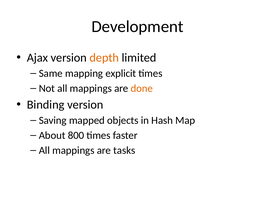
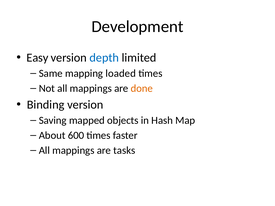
Ajax: Ajax -> Easy
depth colour: orange -> blue
explicit: explicit -> loaded
800: 800 -> 600
